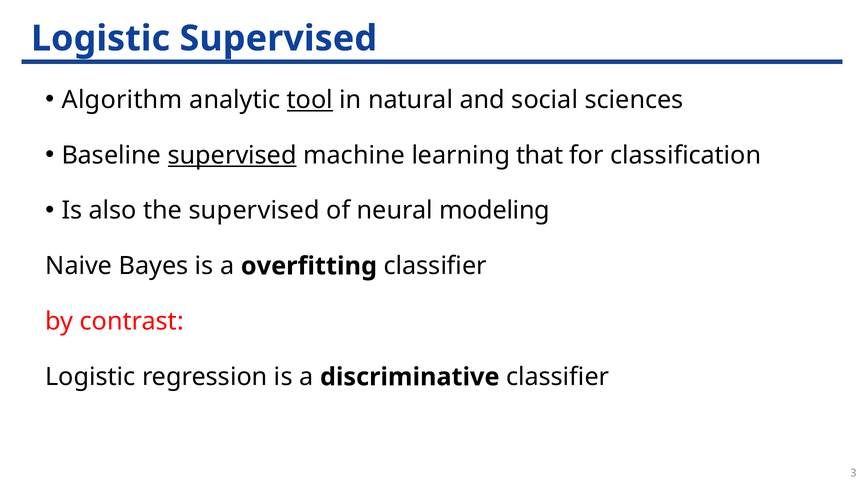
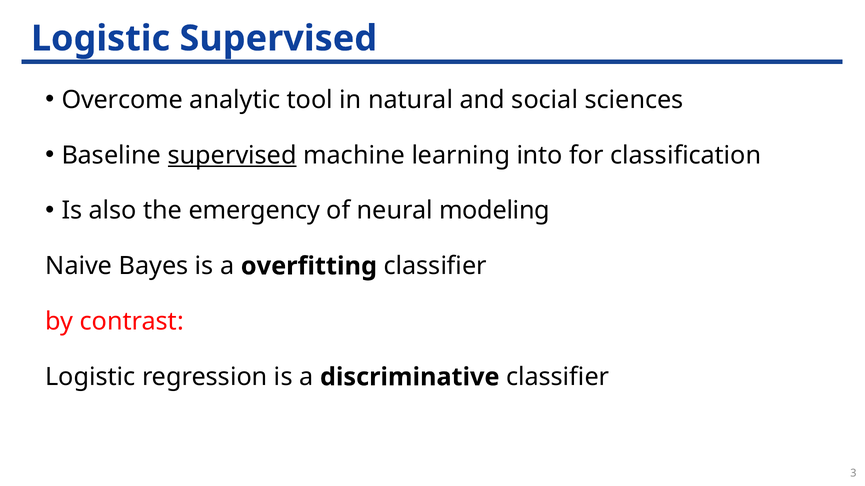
Algorithm: Algorithm -> Overcome
tool underline: present -> none
that: that -> into
the supervised: supervised -> emergency
